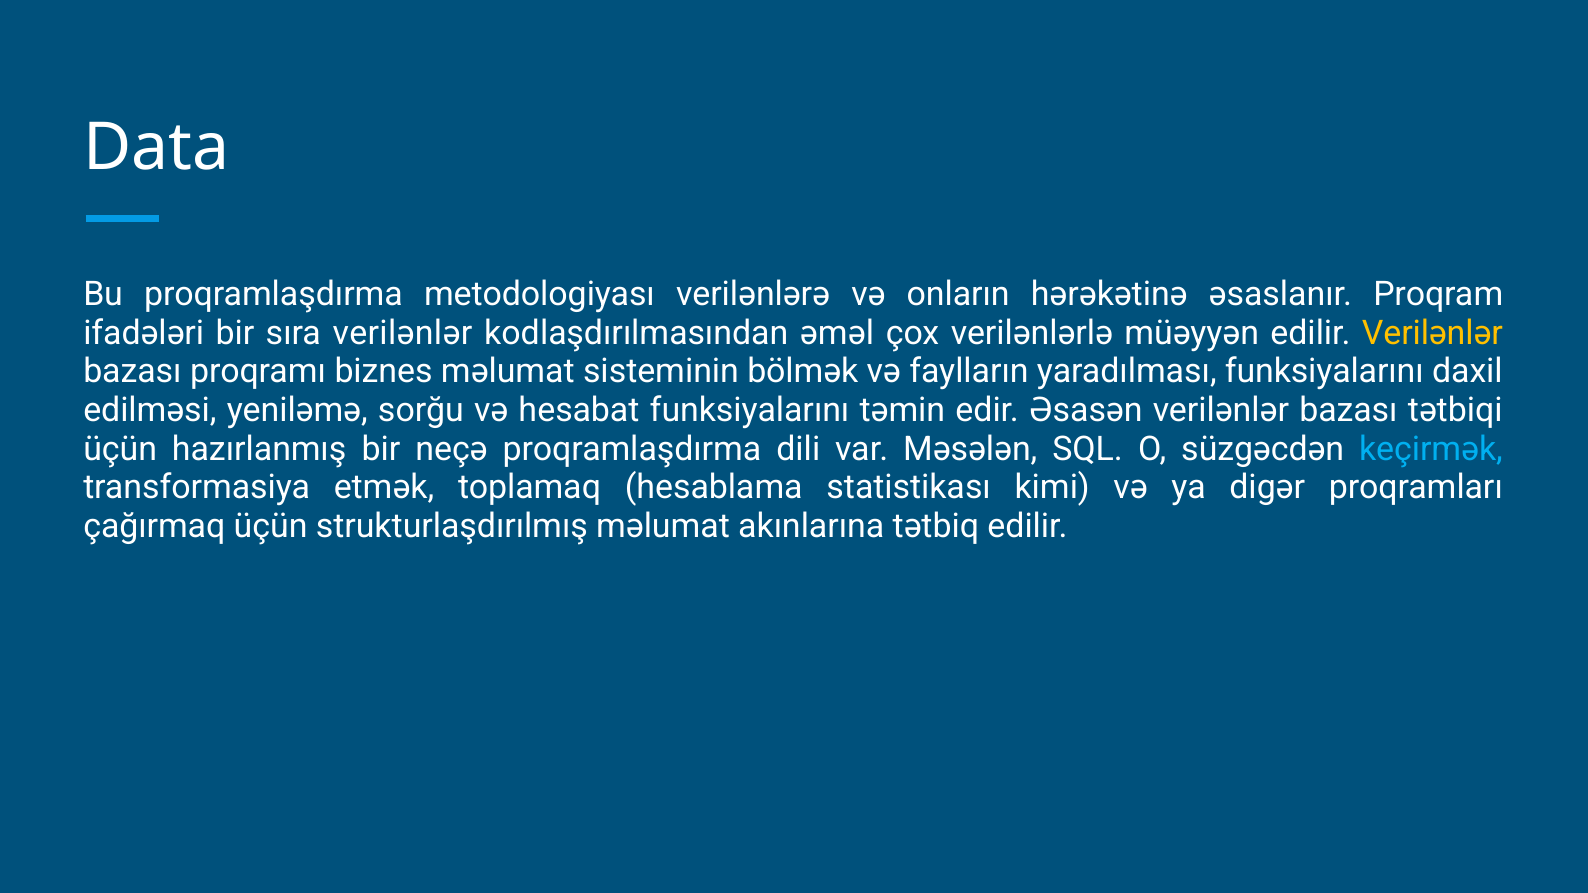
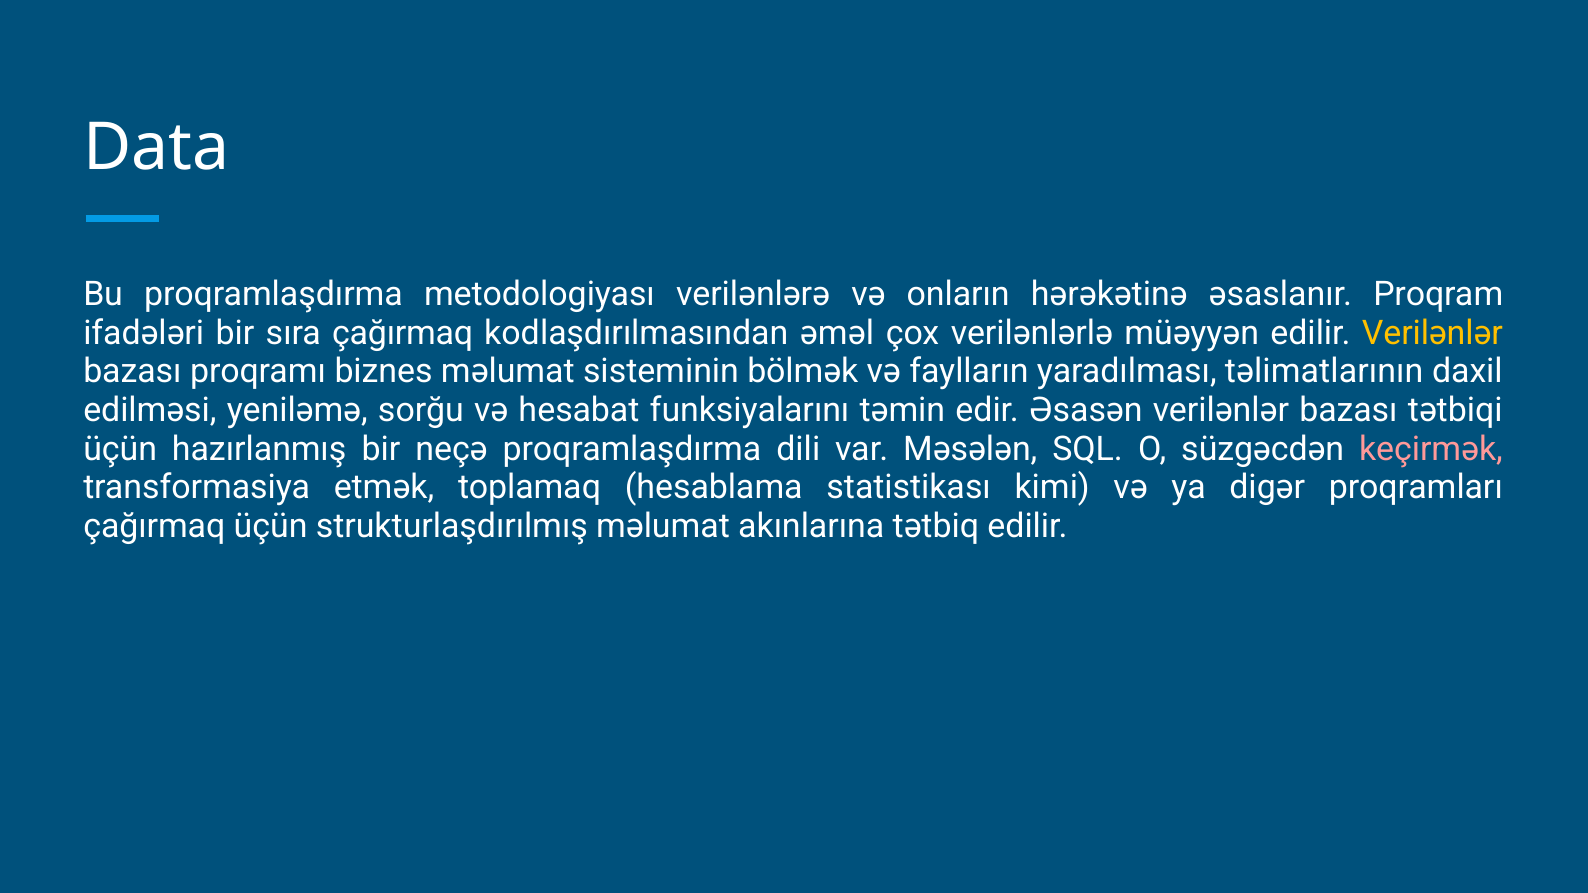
sıra verilənlər: verilənlər -> çağırmaq
yaradılması funksiyalarını: funksiyalarını -> təlimatlarının
keçirmək colour: light blue -> pink
